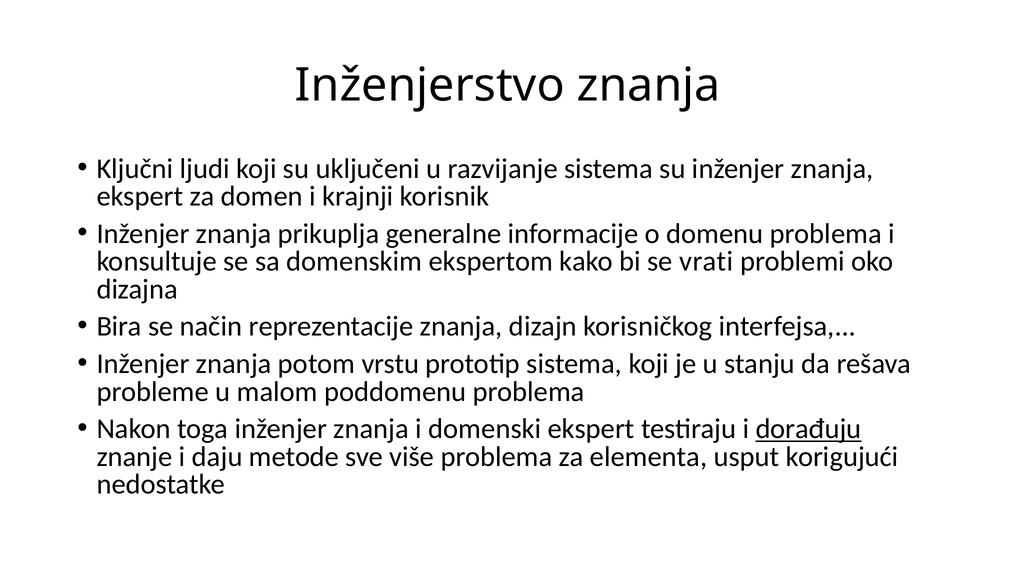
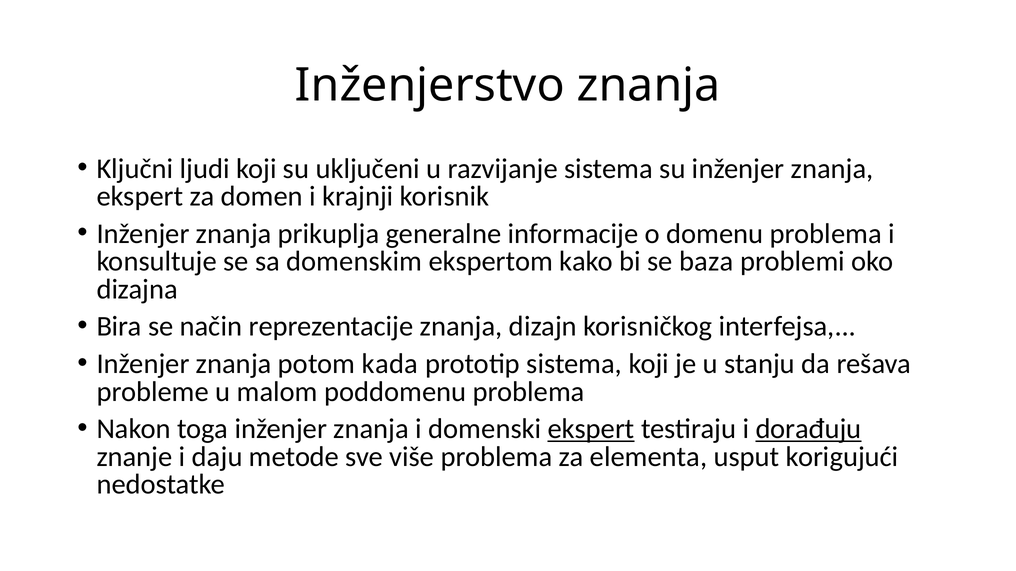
vrati: vrati -> baza
vrstu: vrstu -> kada
ekspert at (591, 429) underline: none -> present
